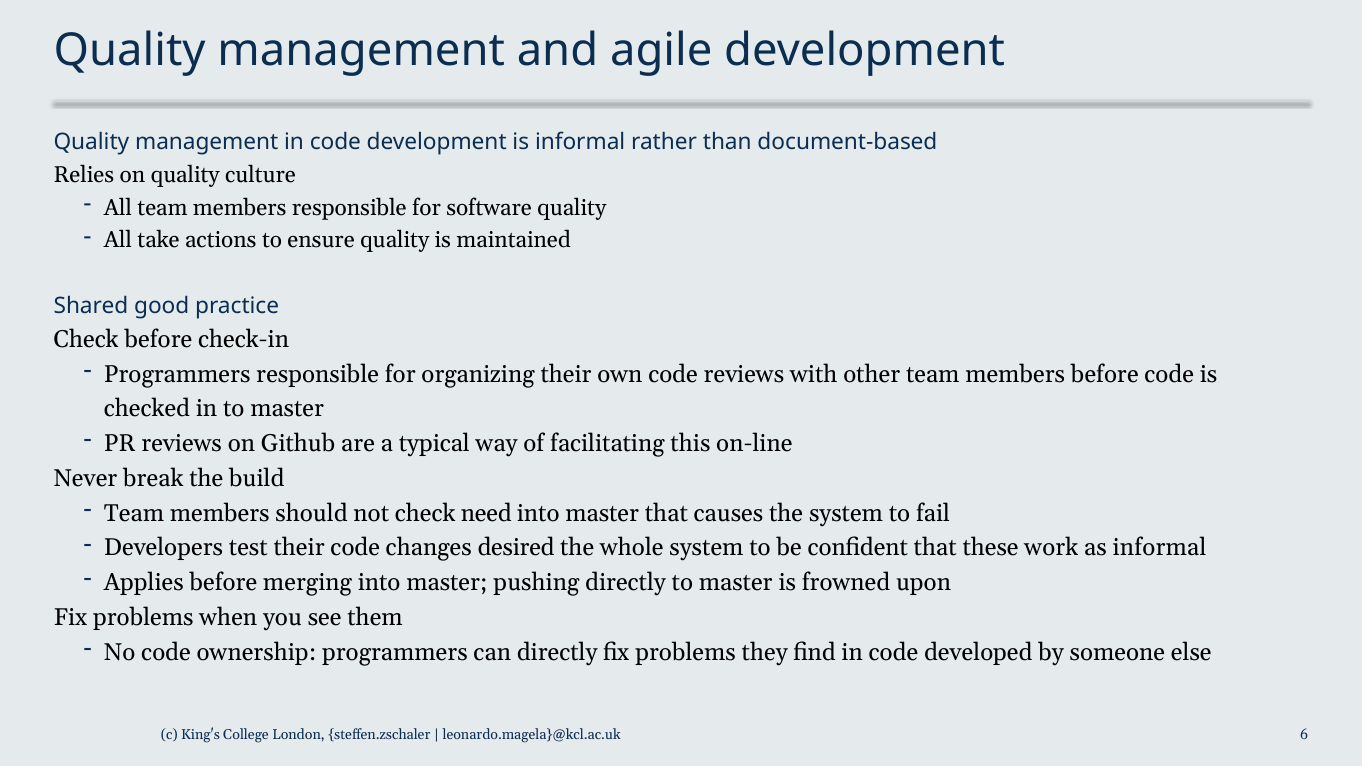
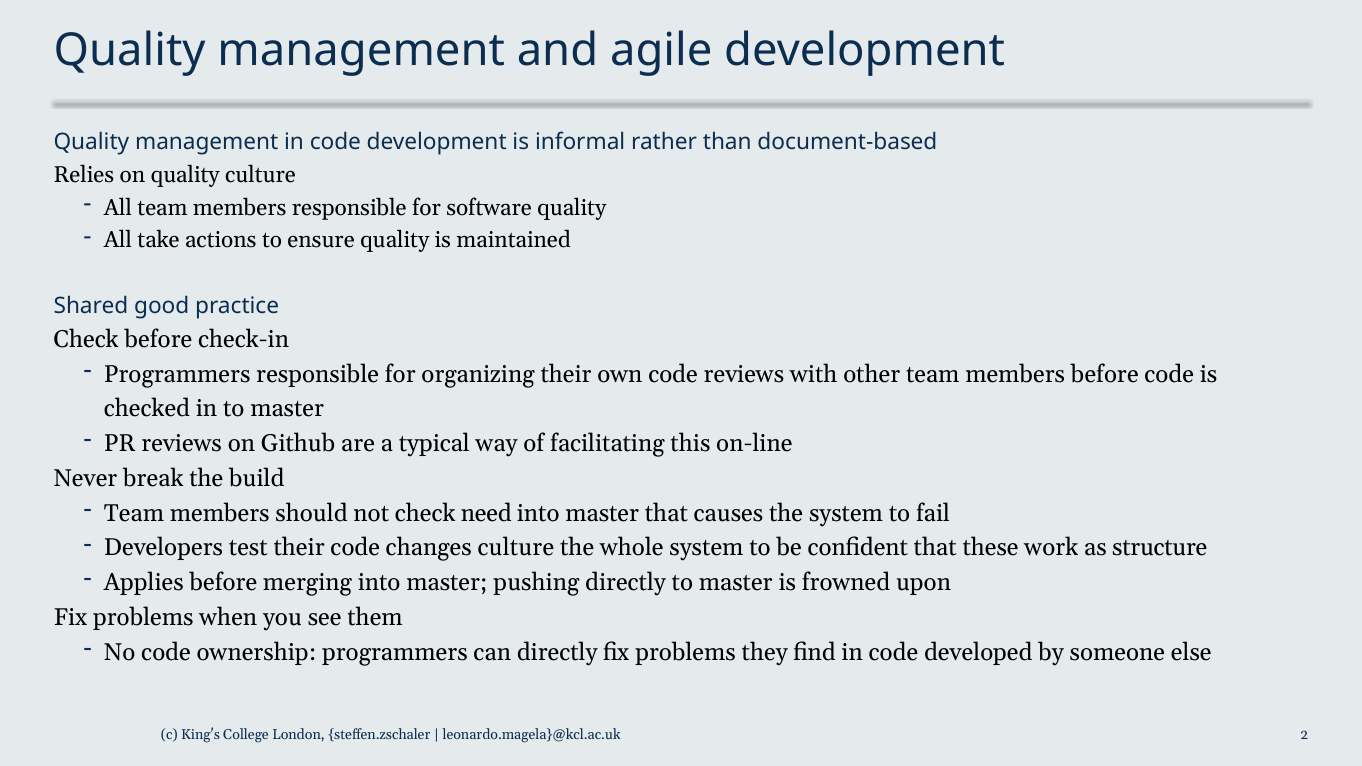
changes desired: desired -> culture
as informal: informal -> structure
6: 6 -> 2
